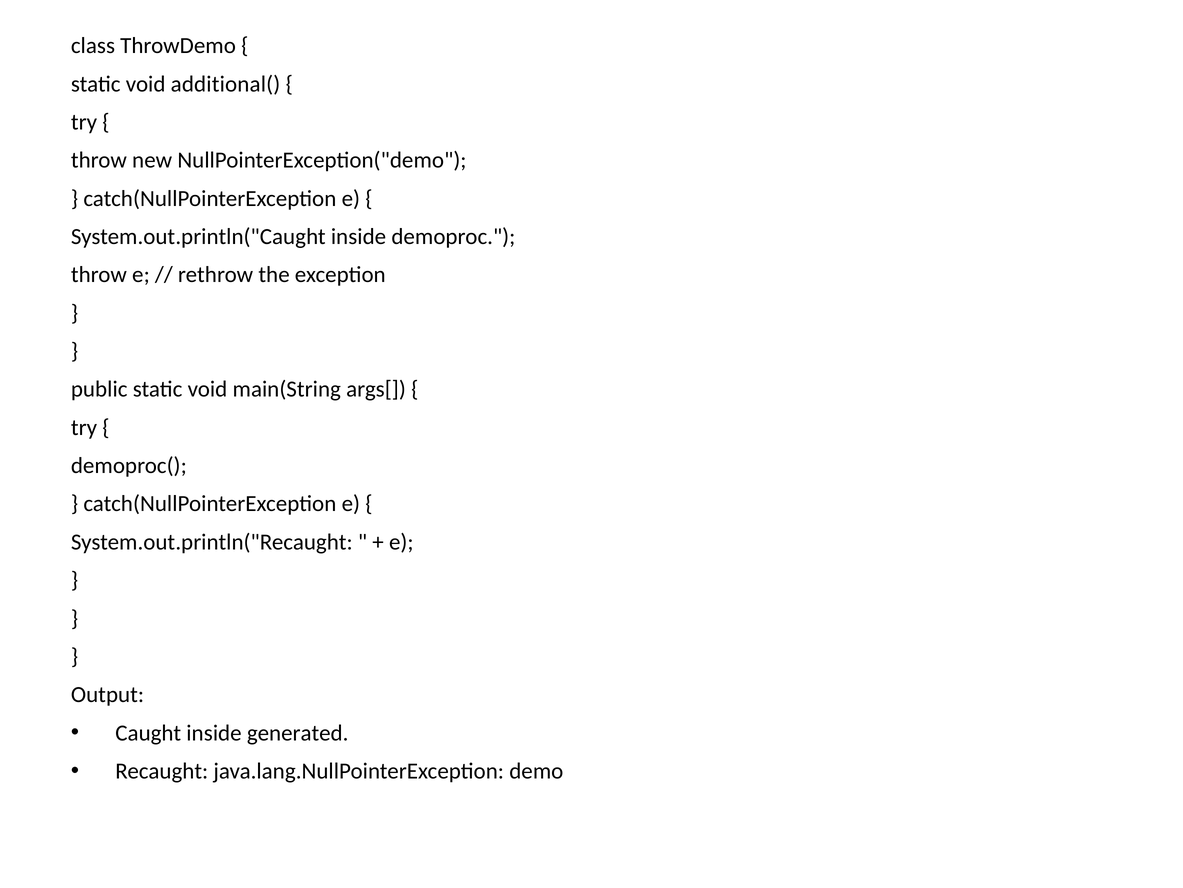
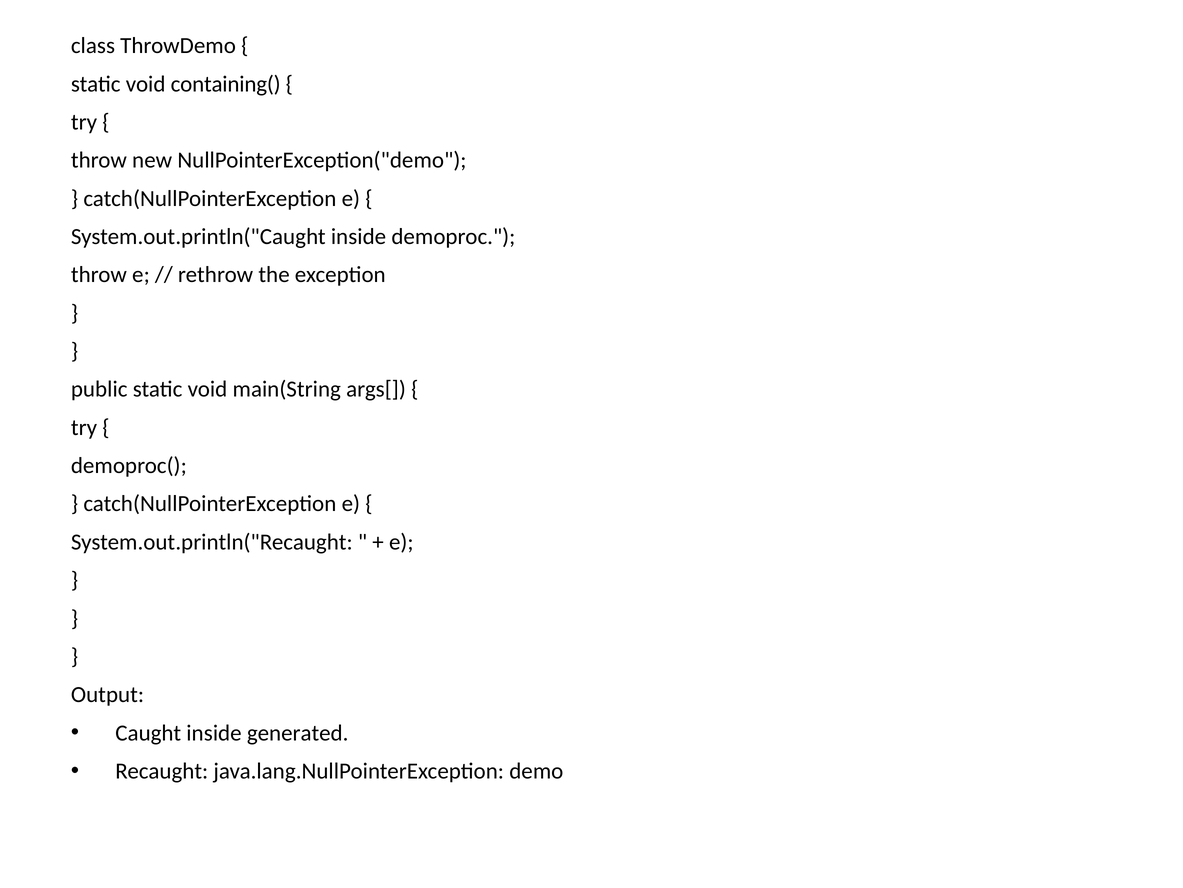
additional(: additional( -> containing(
